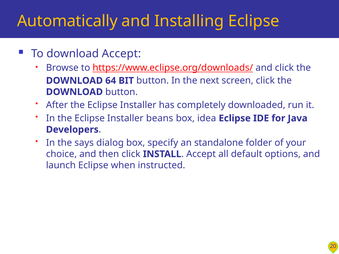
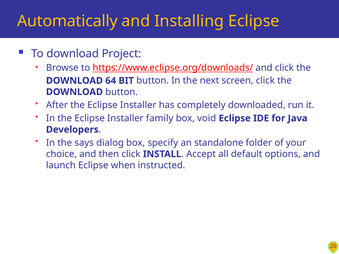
download Accept: Accept -> Project
beans: beans -> family
idea: idea -> void
